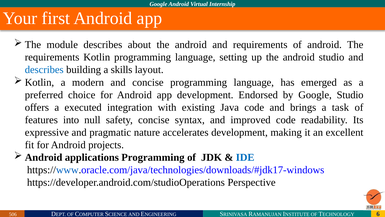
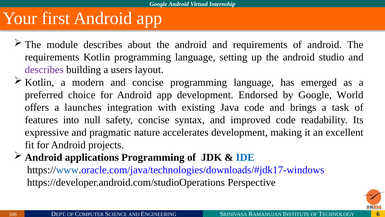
describes at (44, 70) colour: blue -> purple
skills: skills -> users
Google Studio: Studio -> World
executed: executed -> launches
